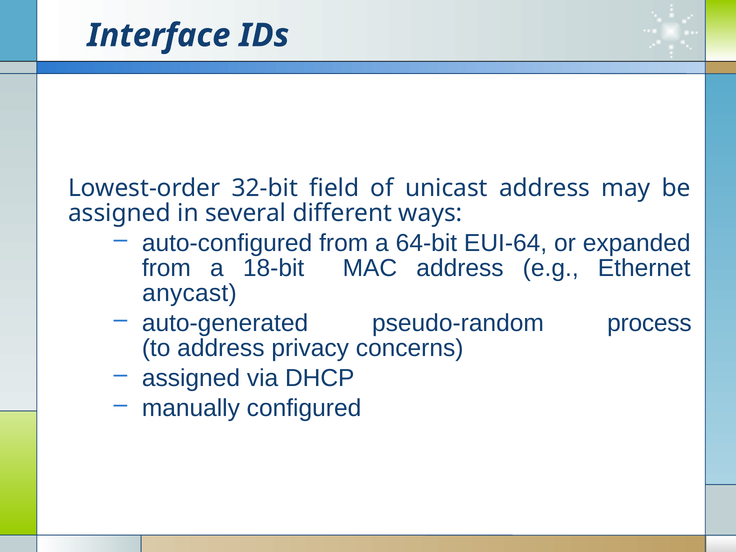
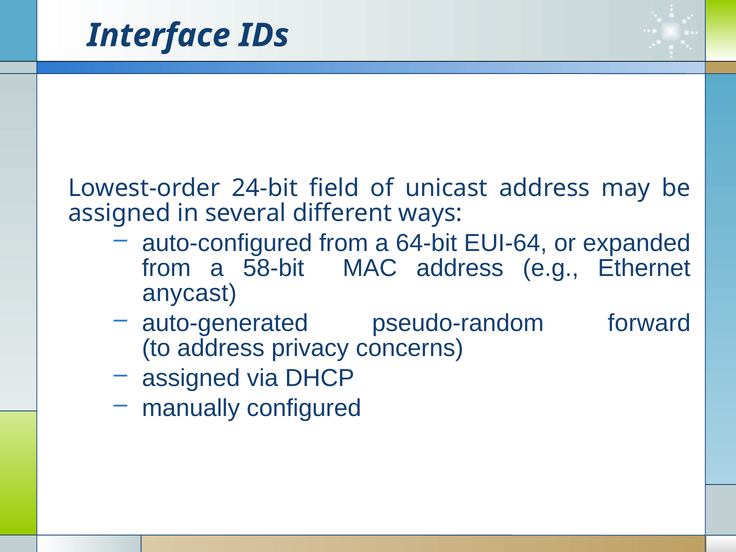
32-bit: 32-bit -> 24-bit
18-bit: 18-bit -> 58-bit
process: process -> forward
